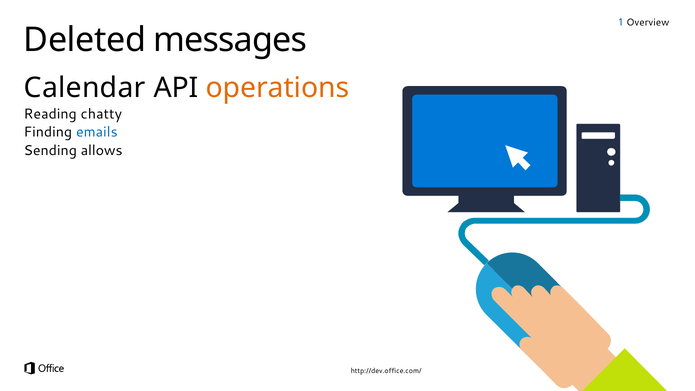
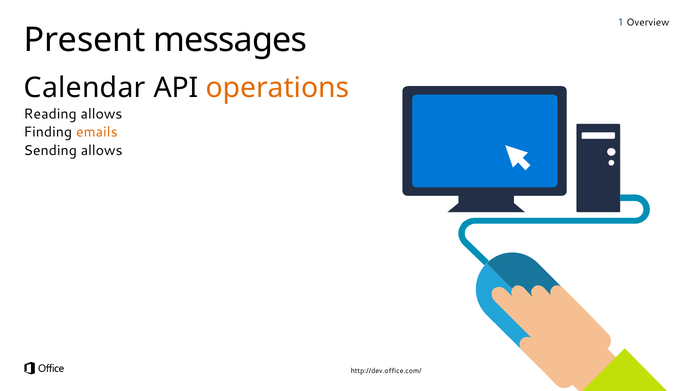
Deleted: Deleted -> Present
Reading chatty: chatty -> allows
emails colour: blue -> orange
